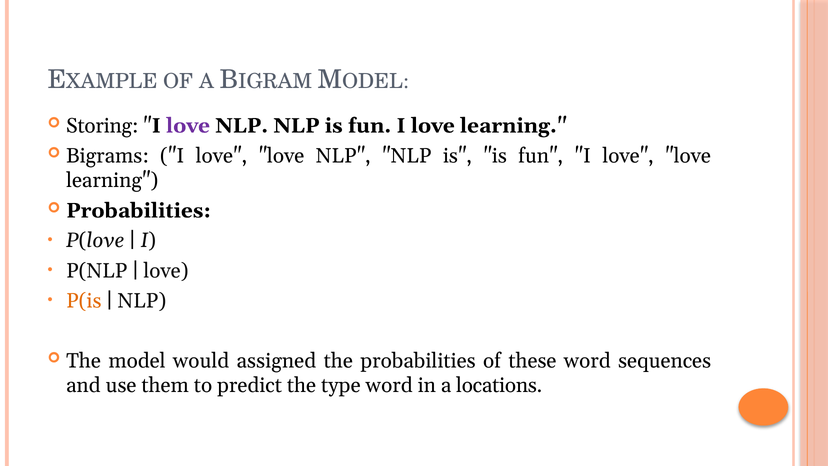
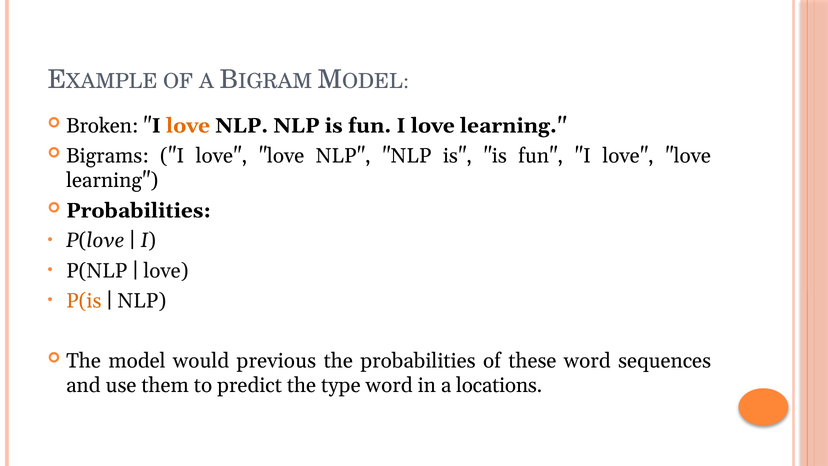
Storing: Storing -> Broken
love at (188, 126) colour: purple -> orange
assigned: assigned -> previous
